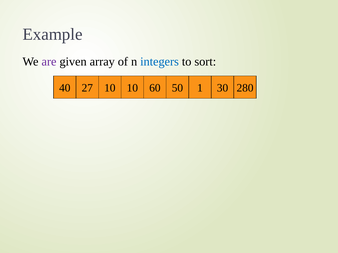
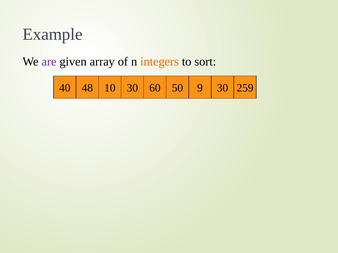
integers colour: blue -> orange
27: 27 -> 48
10 10: 10 -> 30
1: 1 -> 9
280: 280 -> 259
